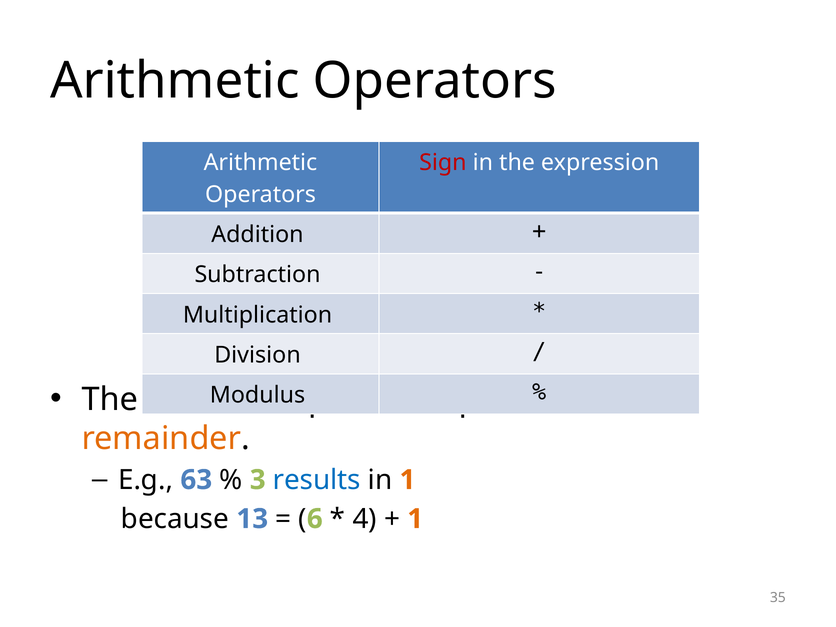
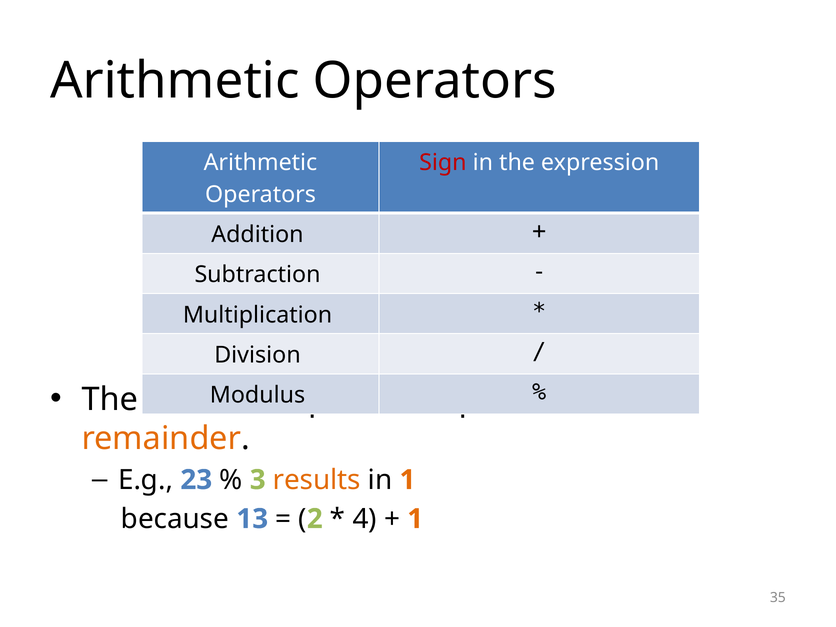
63: 63 -> 23
results colour: blue -> orange
6: 6 -> 2
